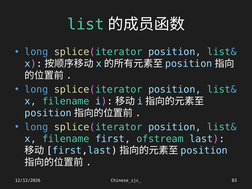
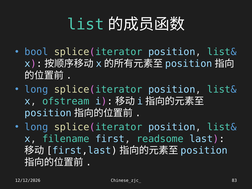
long at (36, 52): long -> bool
filename at (66, 101): filename -> ofstream
ofstream: ofstream -> readsome
